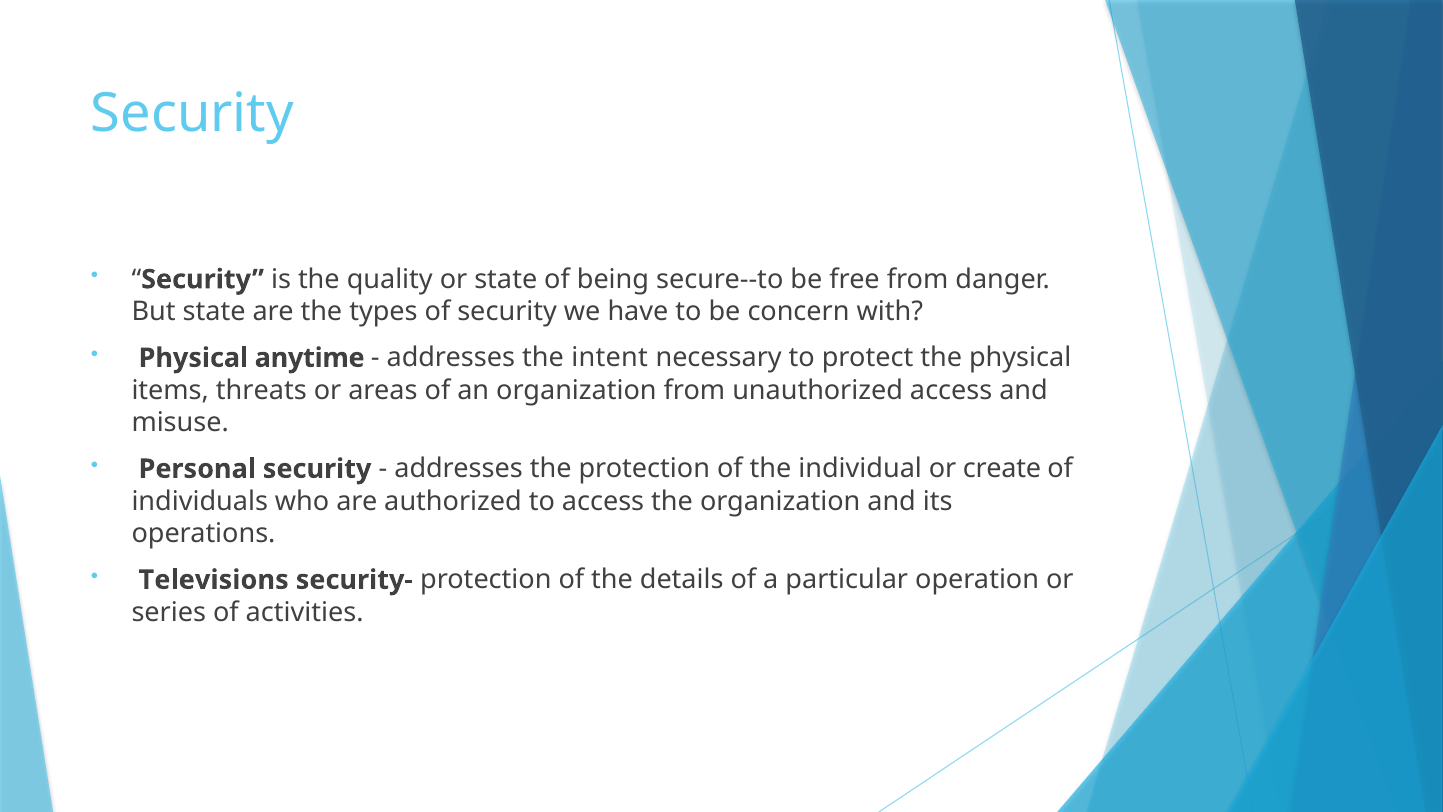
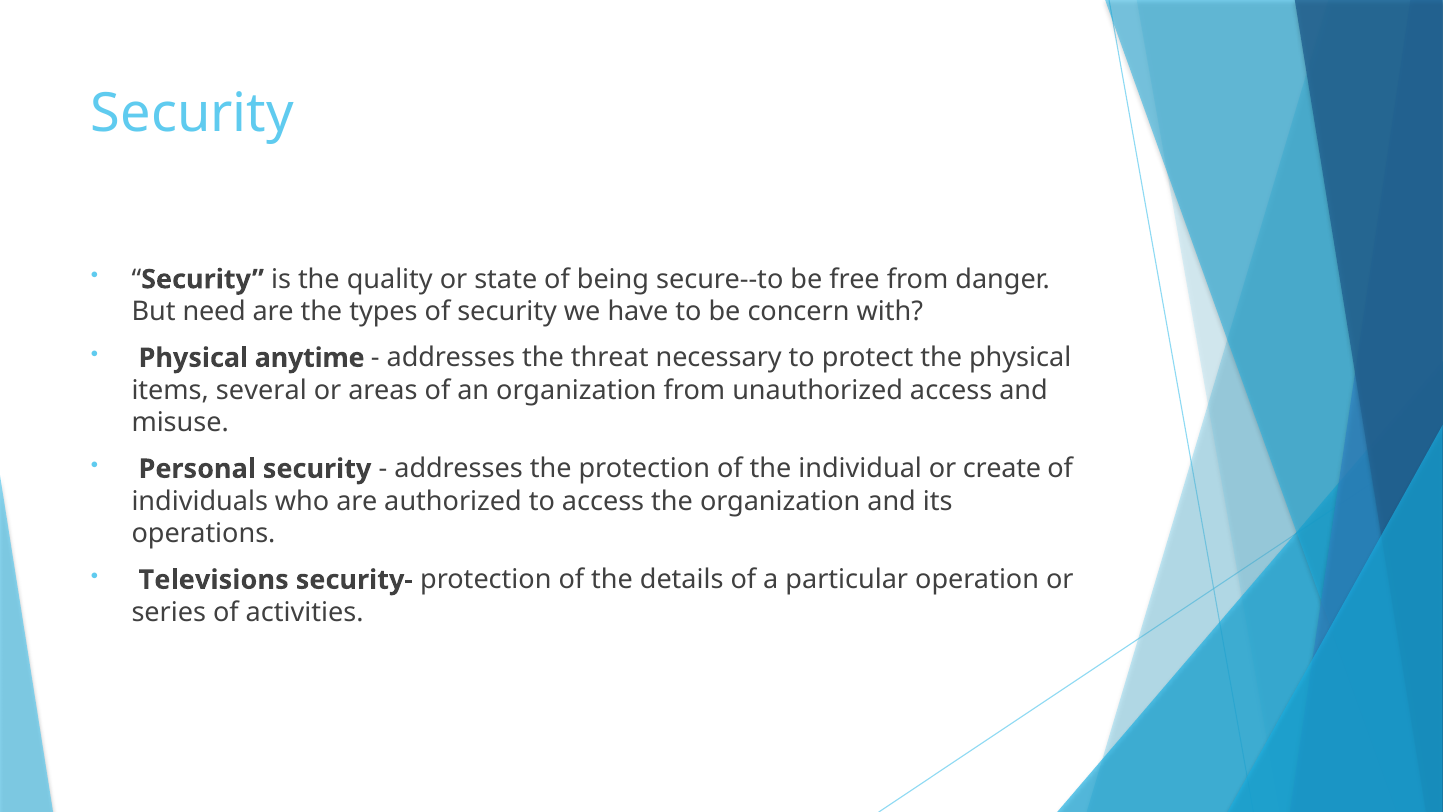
But state: state -> need
intent: intent -> threat
threats: threats -> several
